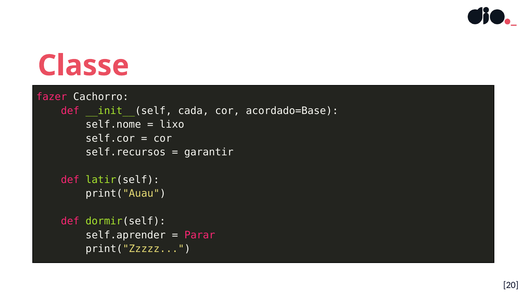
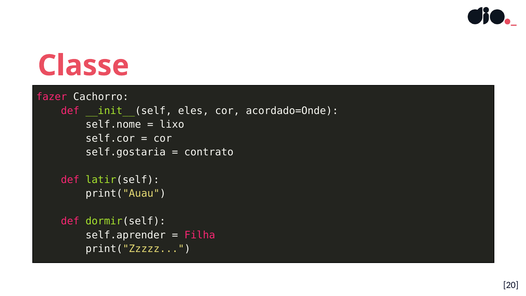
cada: cada -> eles
acordado=Base: acordado=Base -> acordado=Onde
self.recursos: self.recursos -> self.gostaria
garantir: garantir -> contrato
Parar: Parar -> Filha
